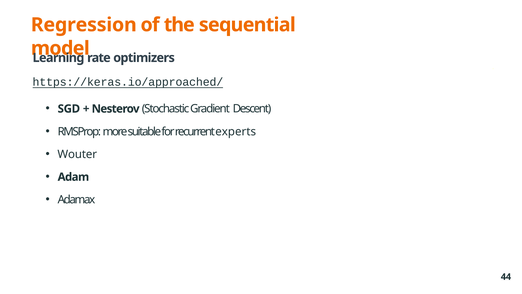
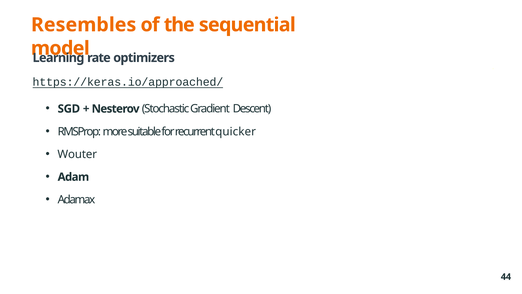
Regression: Regression -> Resembles
experts: experts -> quicker
